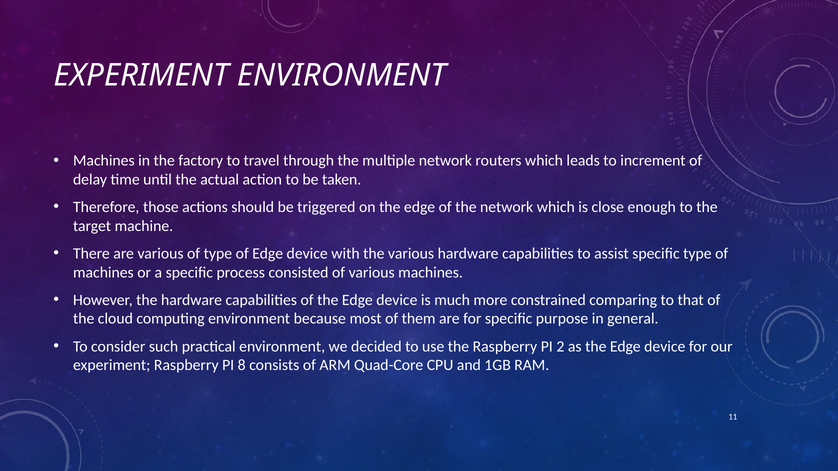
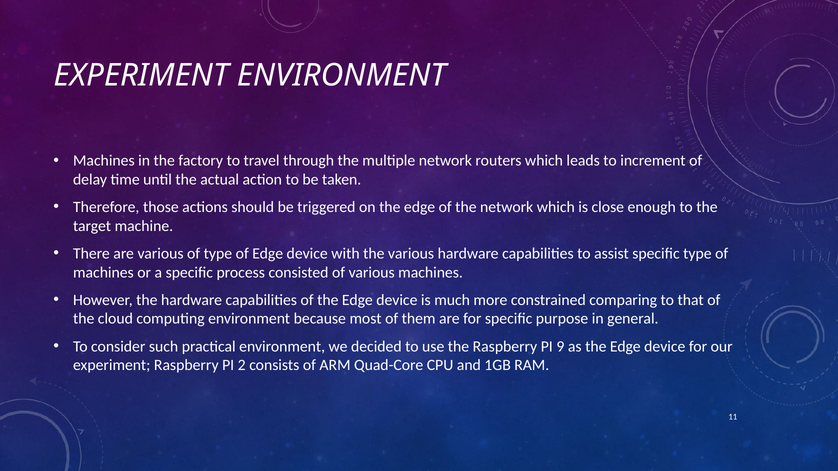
2: 2 -> 9
8: 8 -> 2
